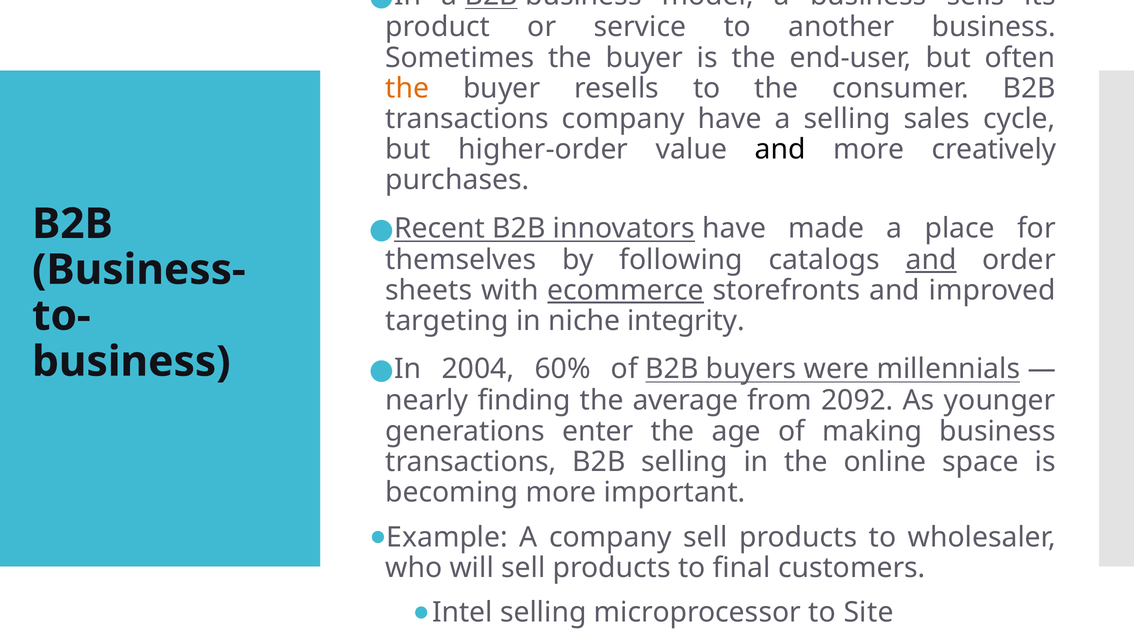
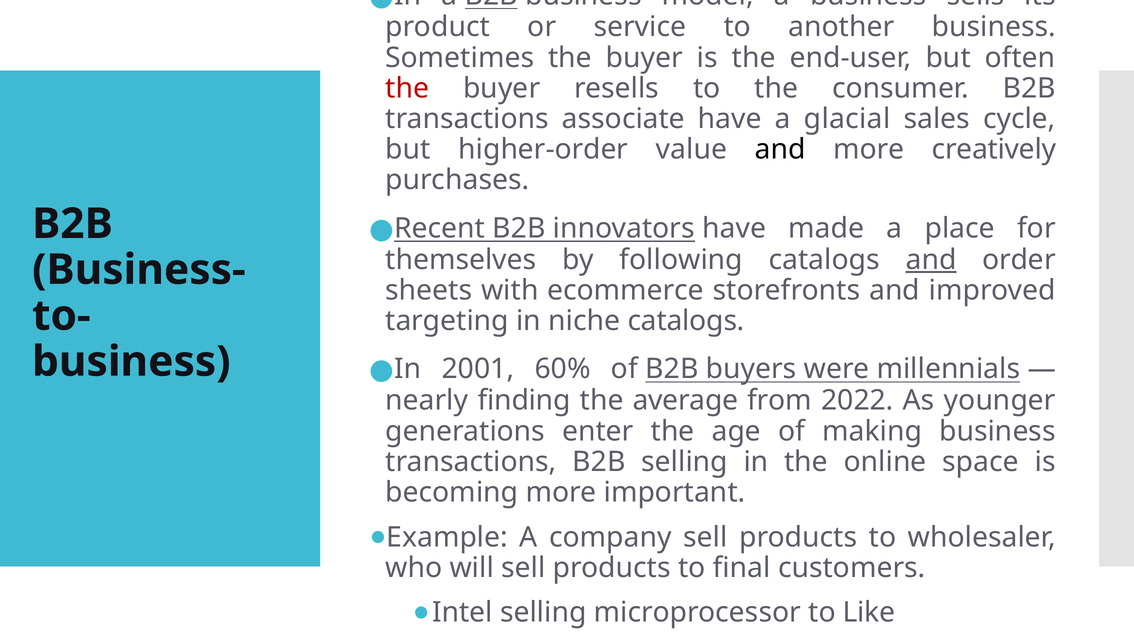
the at (407, 88) colour: orange -> red
transactions company: company -> associate
a selling: selling -> glacial
ecommerce underline: present -> none
niche integrity: integrity -> catalogs
2004: 2004 -> 2001
2092: 2092 -> 2022
Site: Site -> Like
